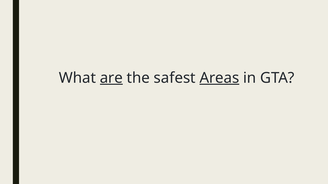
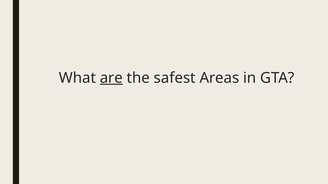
Areas underline: present -> none
